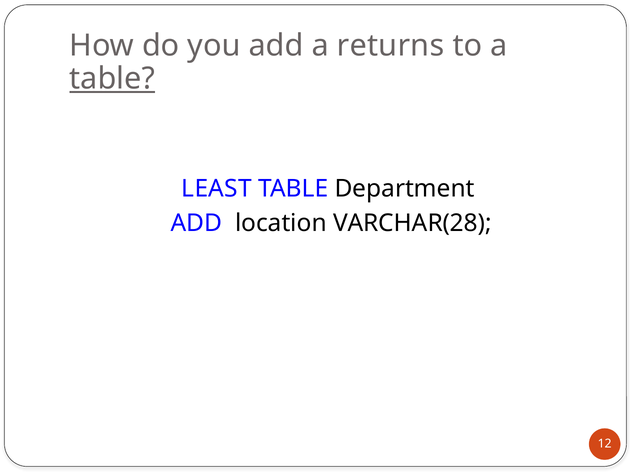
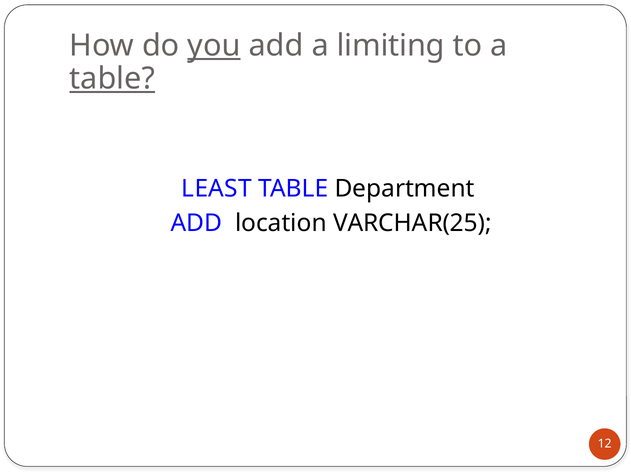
you underline: none -> present
returns: returns -> limiting
VARCHAR(28: VARCHAR(28 -> VARCHAR(25
